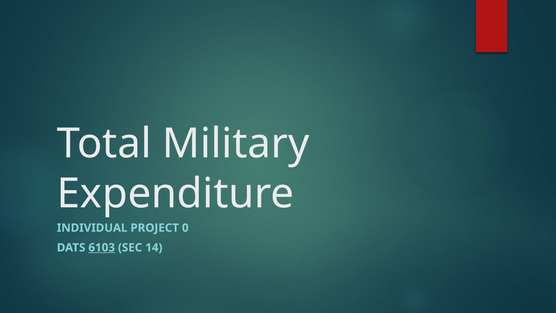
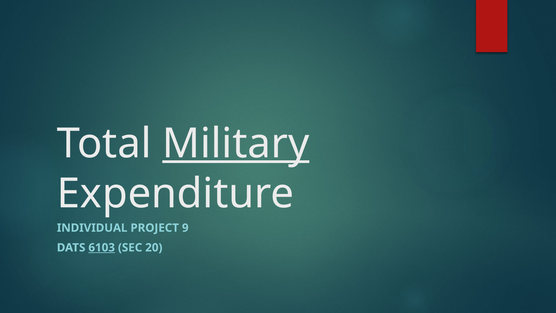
Military underline: none -> present
0: 0 -> 9
14: 14 -> 20
